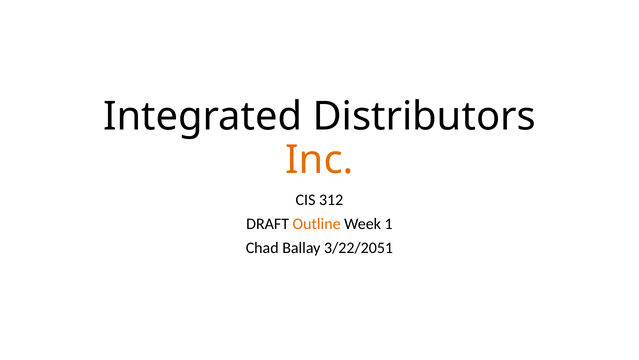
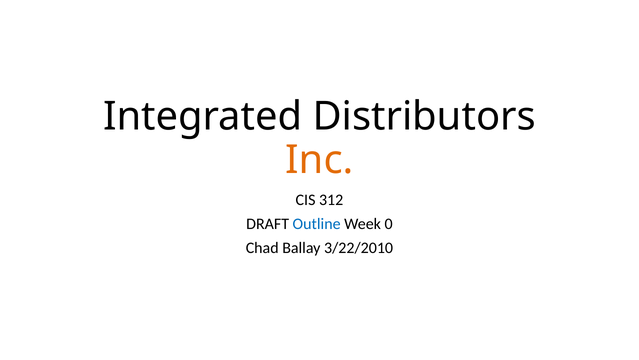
Outline colour: orange -> blue
1: 1 -> 0
3/22/2051: 3/22/2051 -> 3/22/2010
